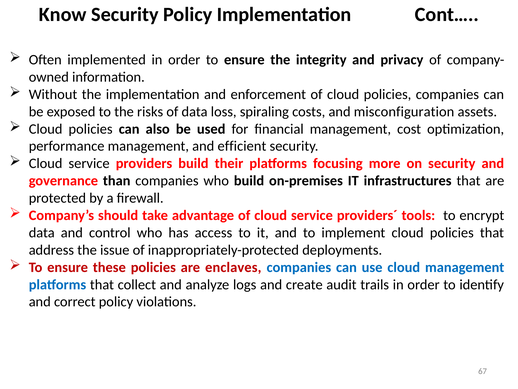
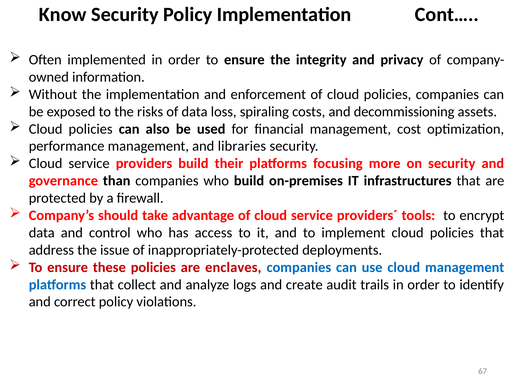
misconfiguration: misconfiguration -> decommissioning
efficient: efficient -> libraries
